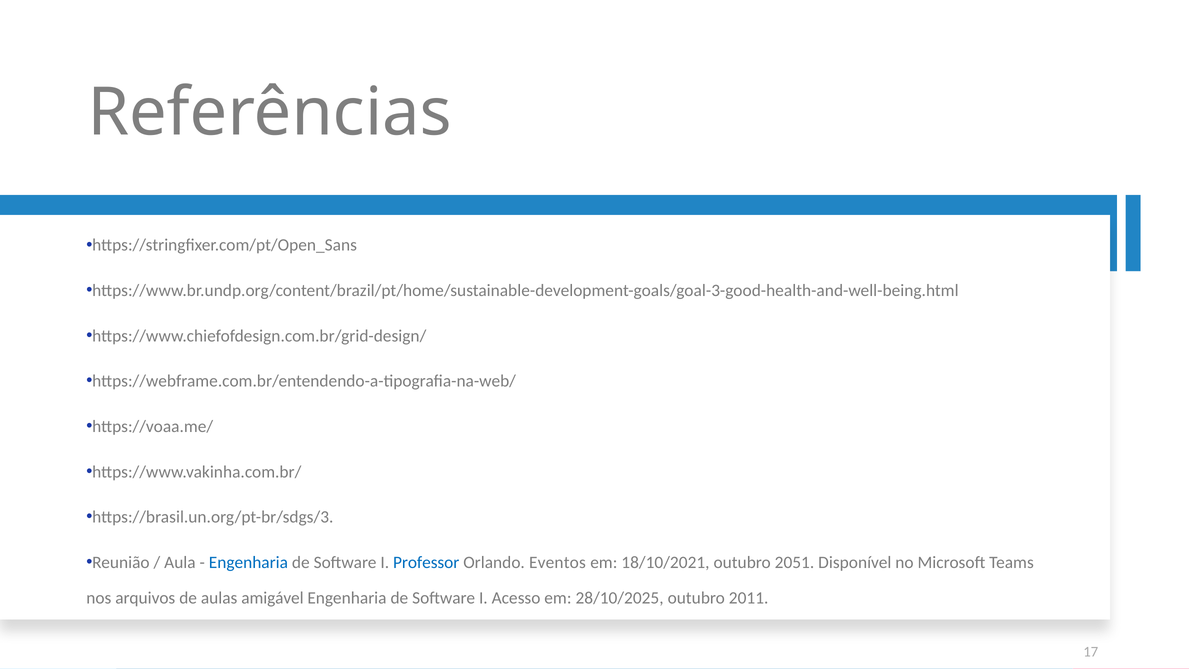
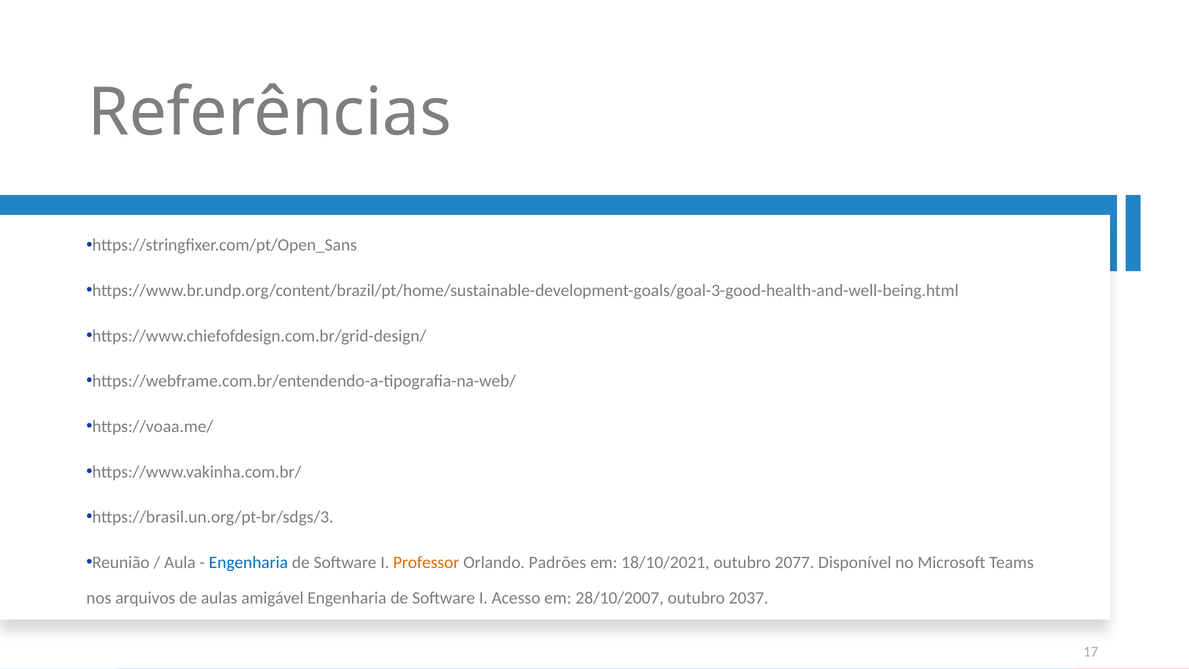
Professor colour: blue -> orange
Eventos: Eventos -> Padrões
2051: 2051 -> 2077
28/10/2025: 28/10/2025 -> 28/10/2007
2011: 2011 -> 2037
